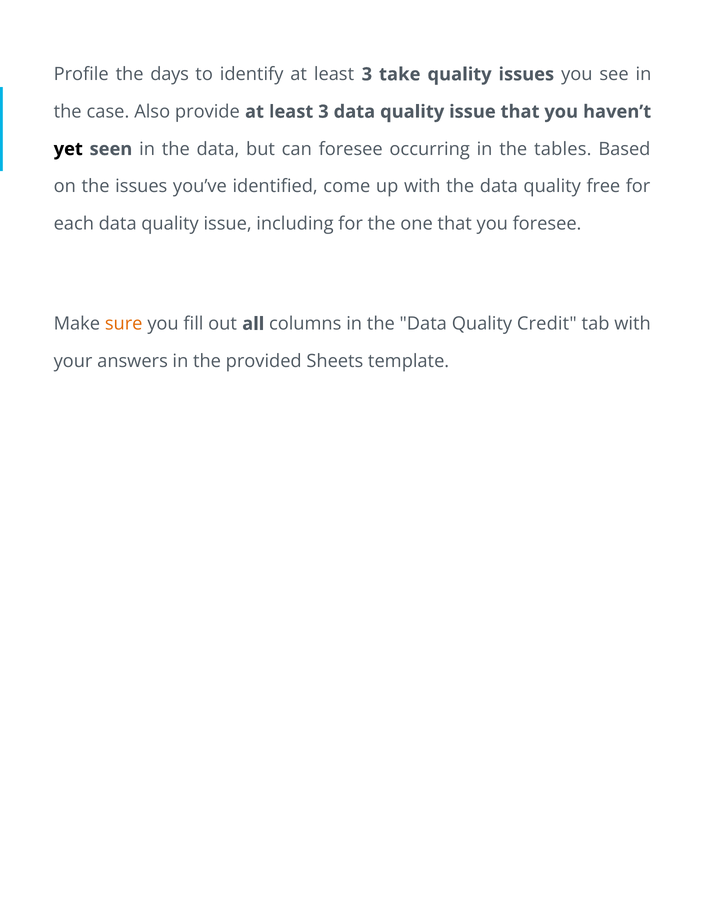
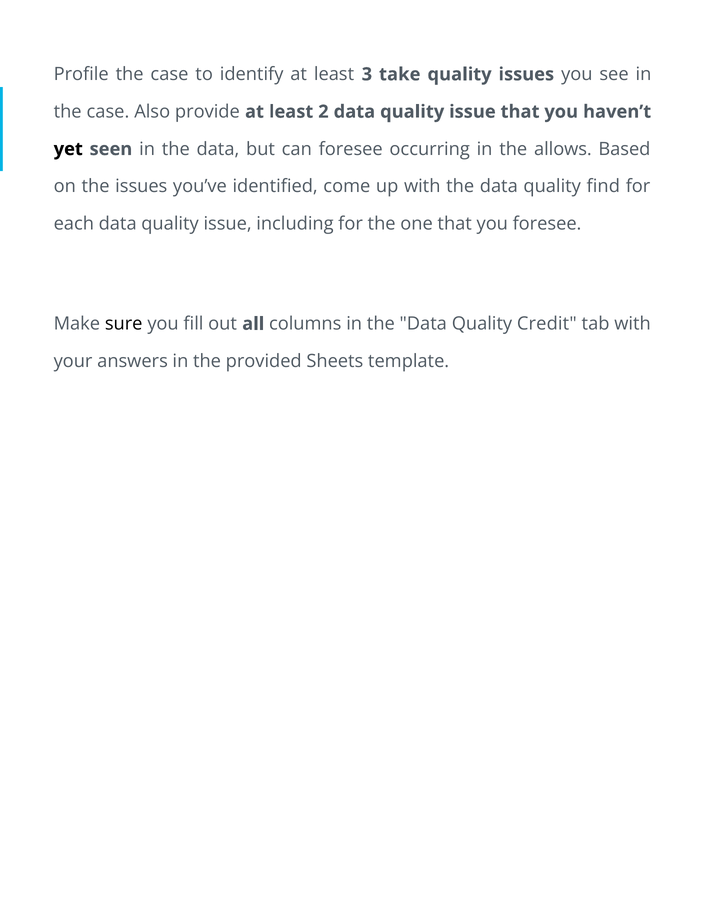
Profile the days: days -> case
provide at least 3: 3 -> 2
tables: tables -> allows
free: free -> find
sure colour: orange -> black
